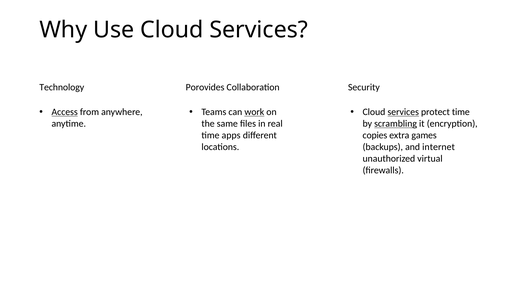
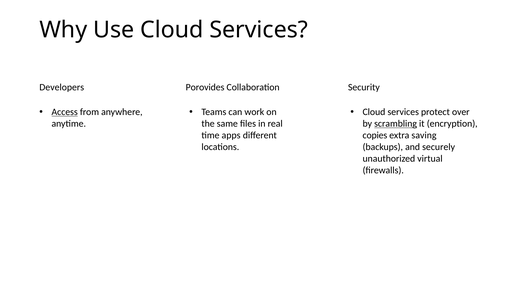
Technology: Technology -> Developers
work underline: present -> none
services at (403, 112) underline: present -> none
protect time: time -> over
games: games -> saving
internet: internet -> securely
